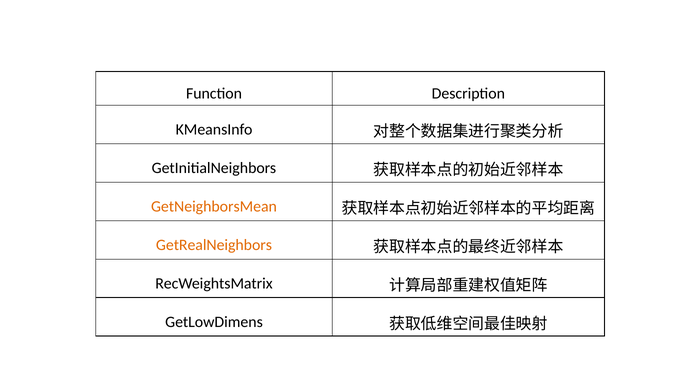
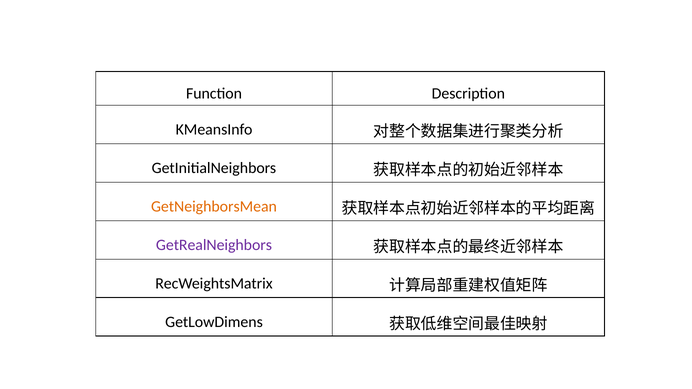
GetRealNeighbors colour: orange -> purple
